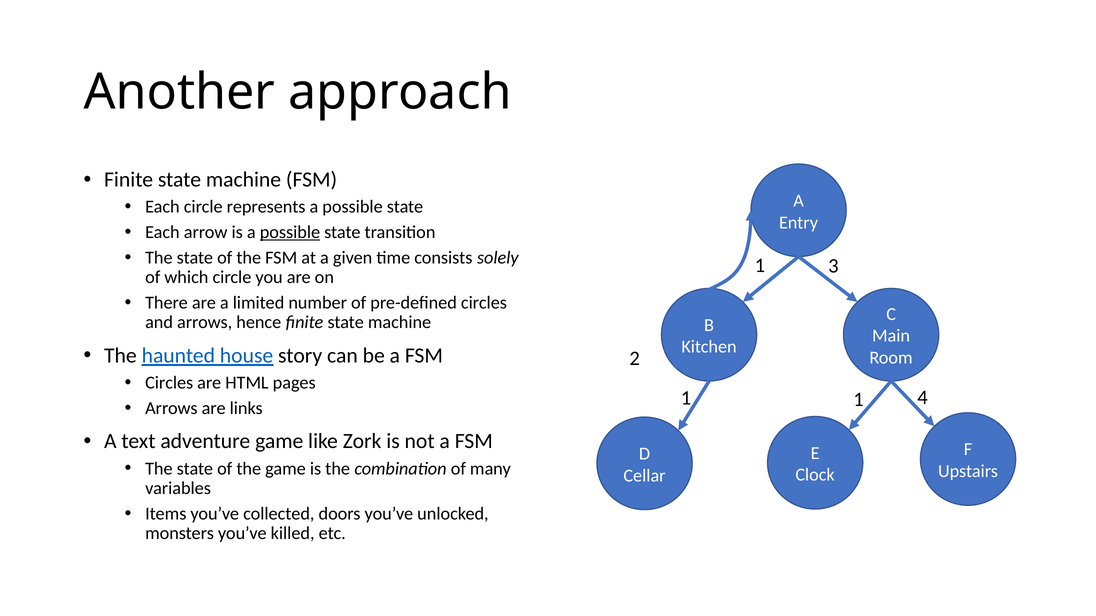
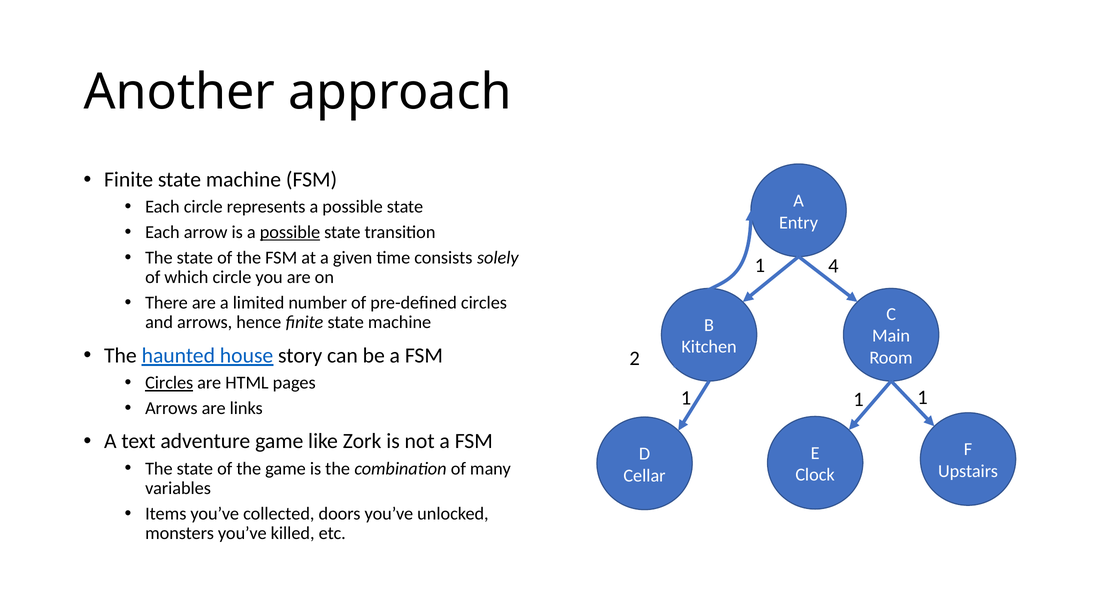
3: 3 -> 4
Circles at (169, 383) underline: none -> present
1 1 4: 4 -> 1
